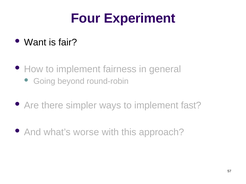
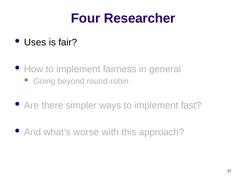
Experiment: Experiment -> Researcher
Want: Want -> Uses
